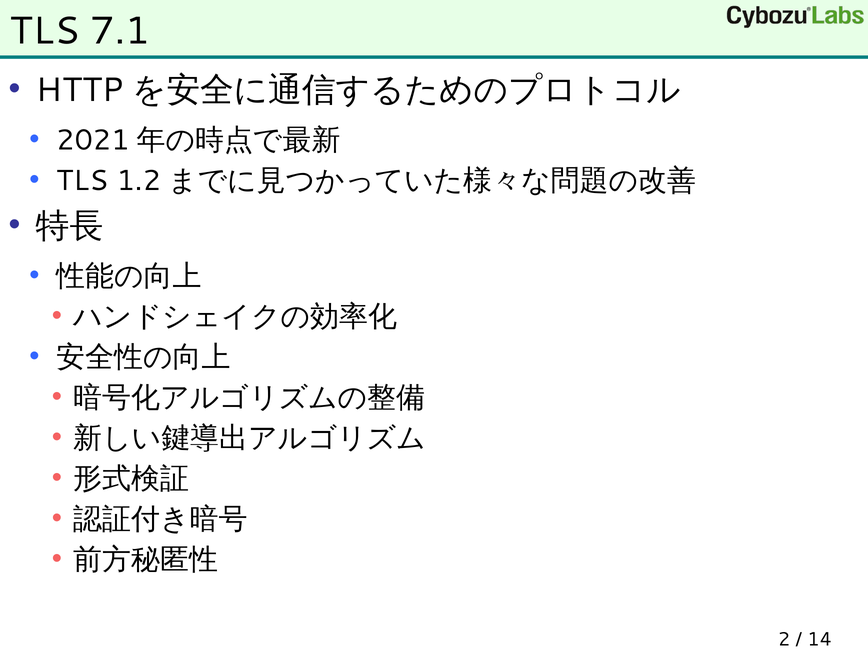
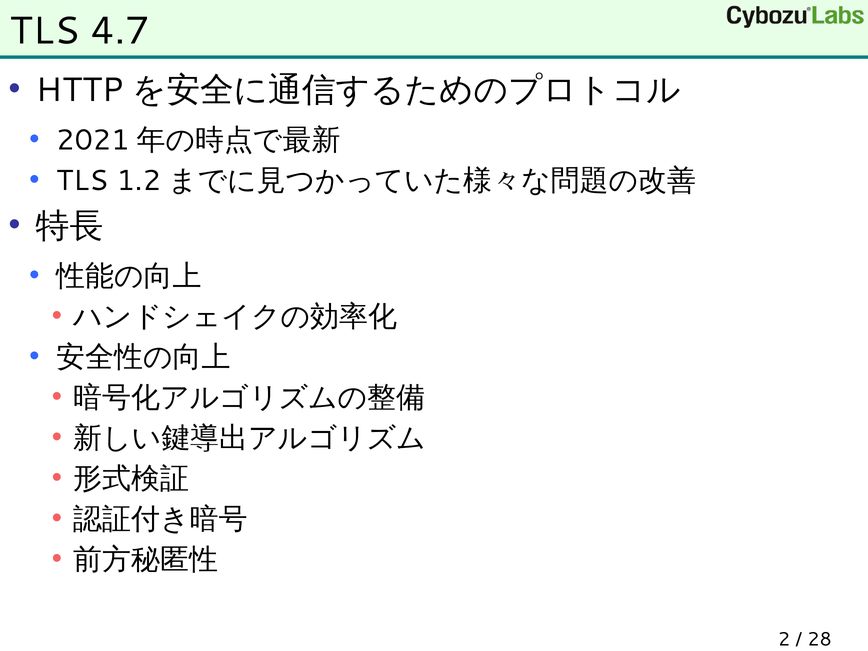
7.1: 7.1 -> 4.7
14: 14 -> 28
